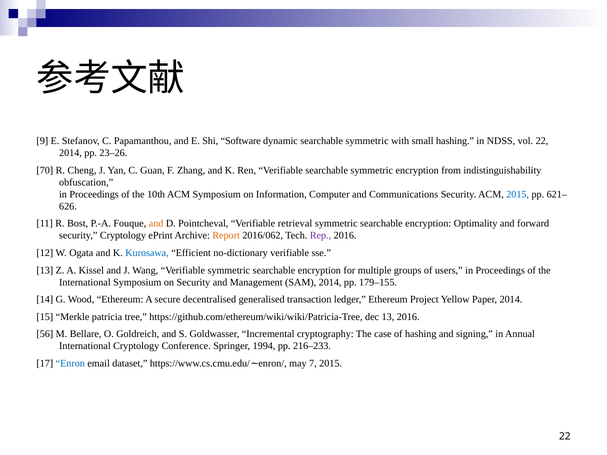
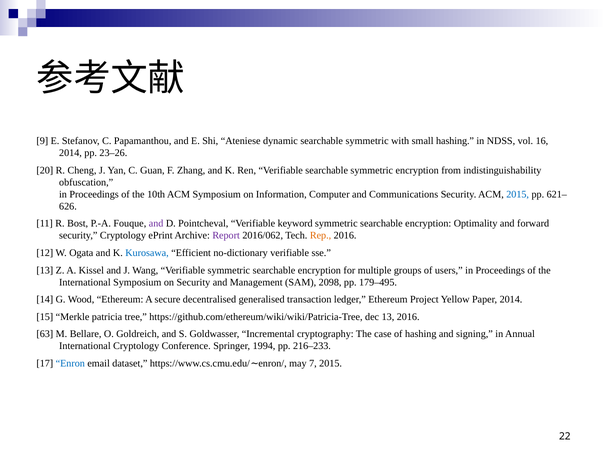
Software: Software -> Ateniese
vol 22: 22 -> 16
70: 70 -> 20
and at (156, 224) colour: orange -> purple
retrieval: retrieval -> keyword
Report colour: orange -> purple
Rep colour: purple -> orange
SAM 2014: 2014 -> 2098
179–155: 179–155 -> 179–495
56: 56 -> 63
